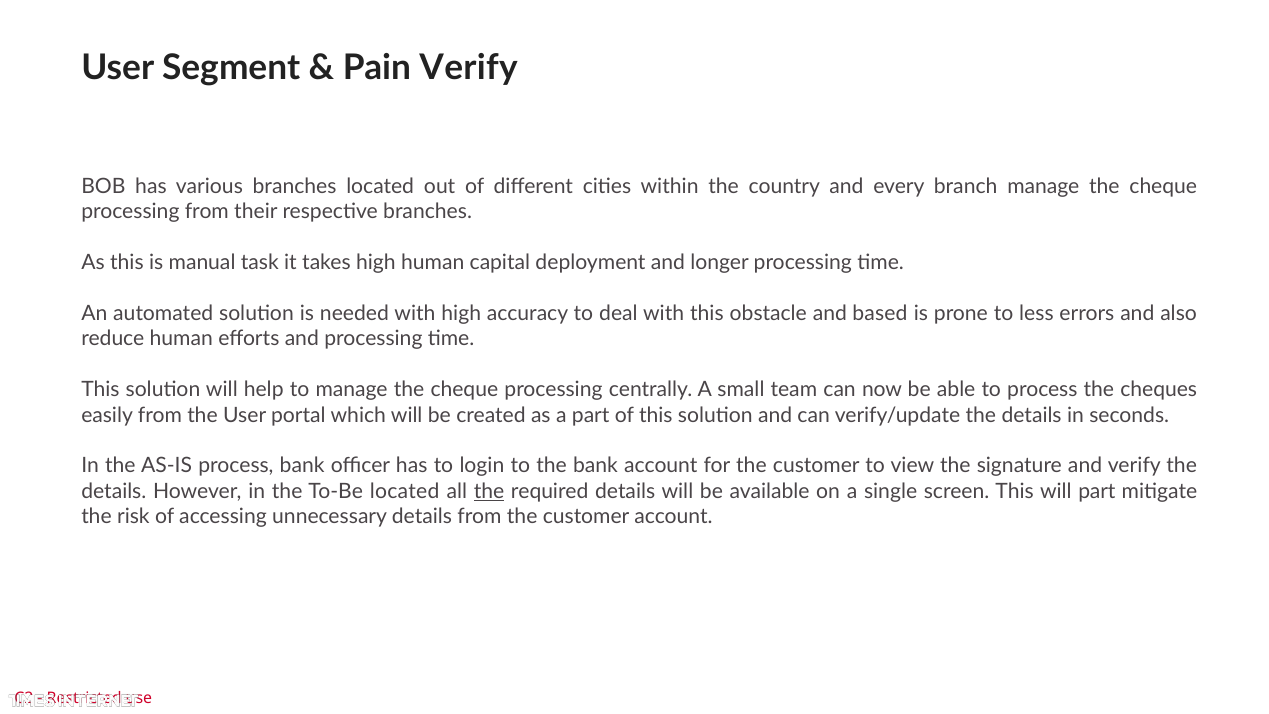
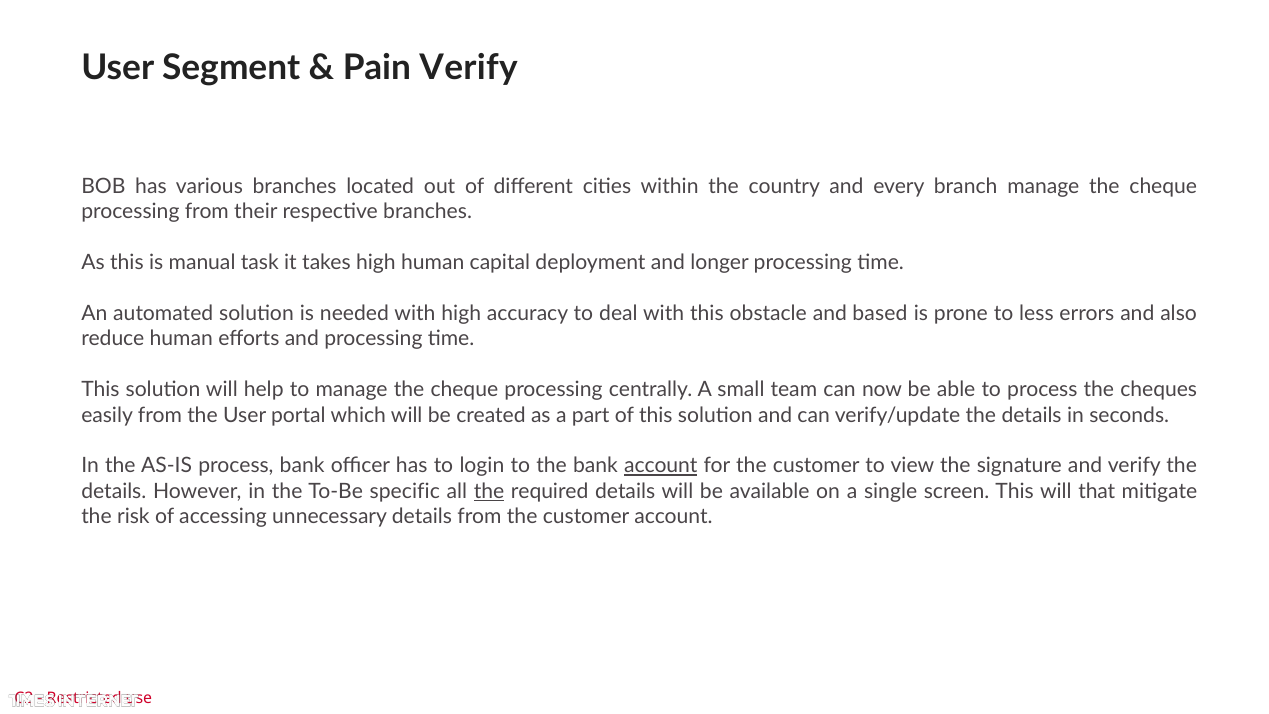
account at (661, 466) underline: none -> present
To-Be located: located -> specific
will part: part -> that
